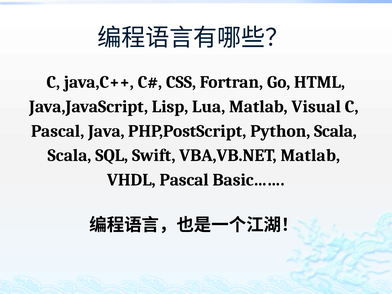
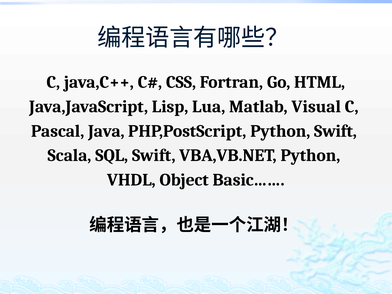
Python Scala: Scala -> Swift
VBA,VB.NET Matlab: Matlab -> Python
VHDL Pascal: Pascal -> Object
